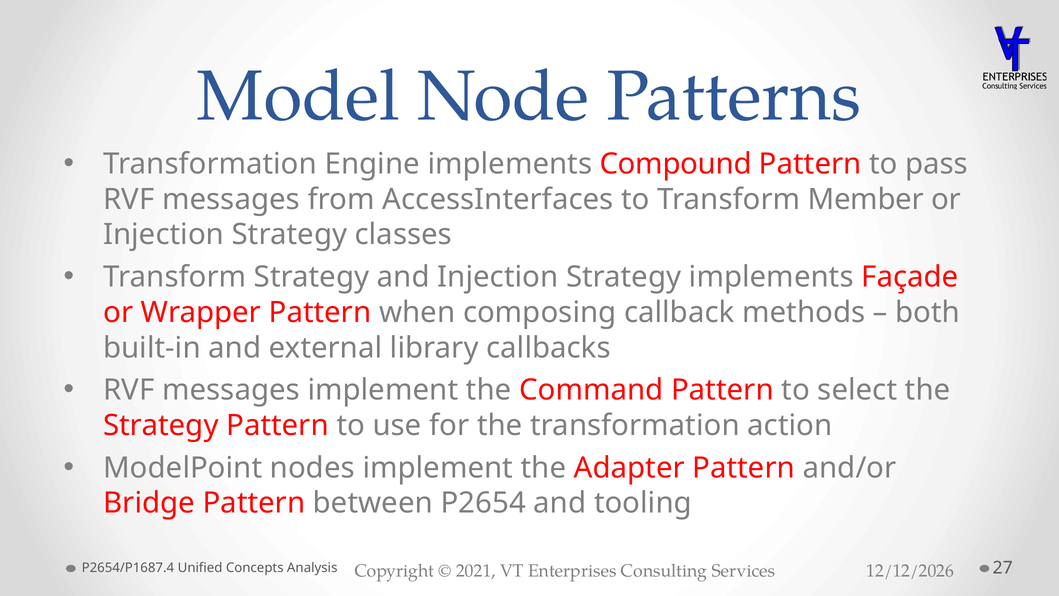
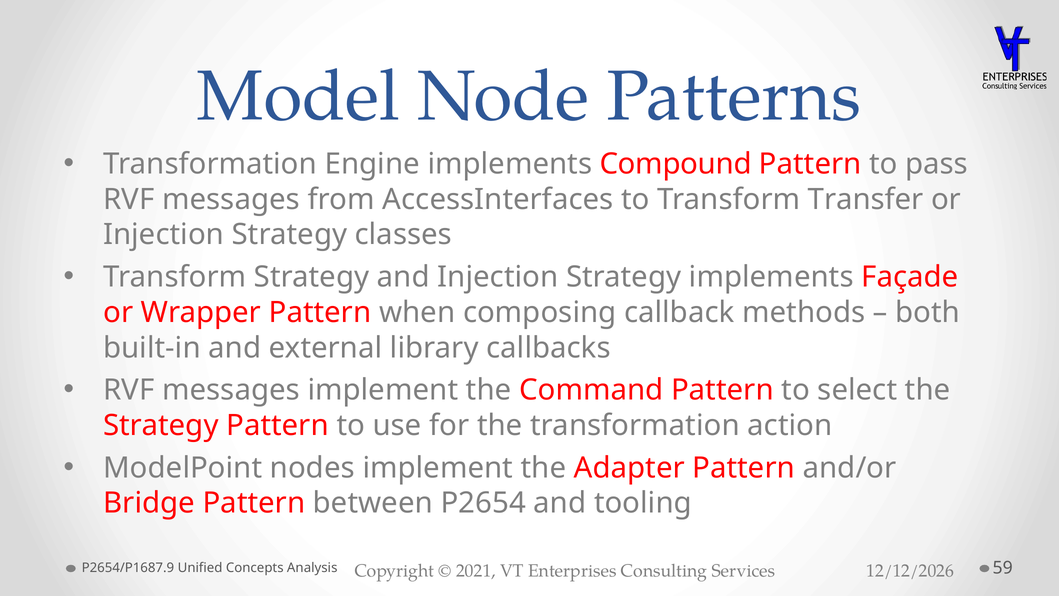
Member: Member -> Transfer
P2654/P1687.4: P2654/P1687.4 -> P2654/P1687.9
27: 27 -> 59
